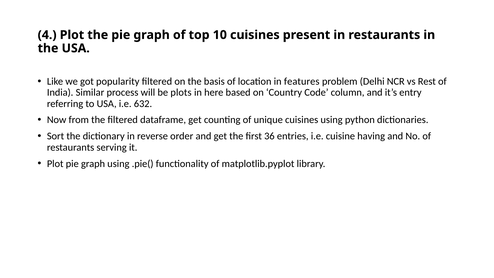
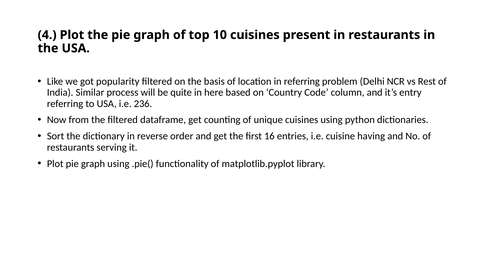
in features: features -> referring
plots: plots -> quite
632: 632 -> 236
36: 36 -> 16
